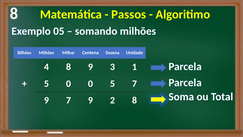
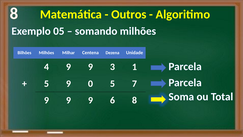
Passos: Passos -> Outros
4 8: 8 -> 9
5 0: 0 -> 9
7 at (68, 100): 7 -> 9
2: 2 -> 6
